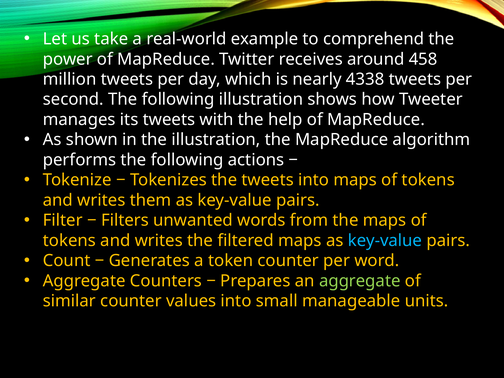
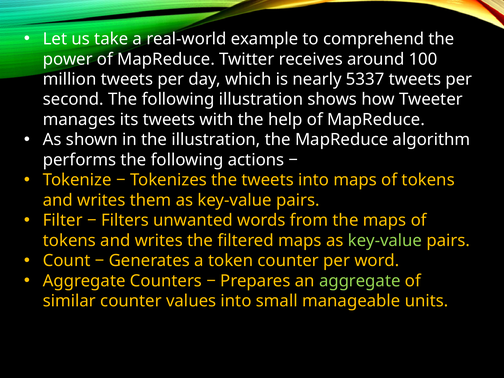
458: 458 -> 100
4338: 4338 -> 5337
key-value at (385, 241) colour: light blue -> light green
